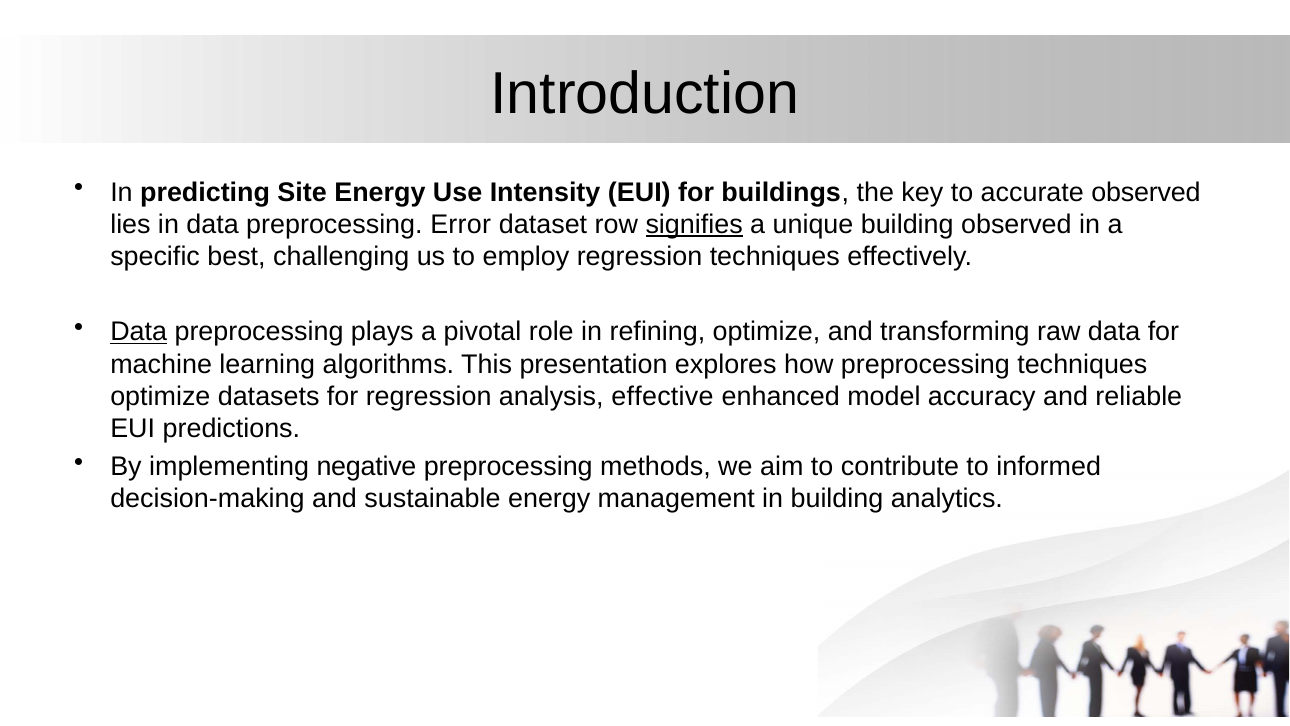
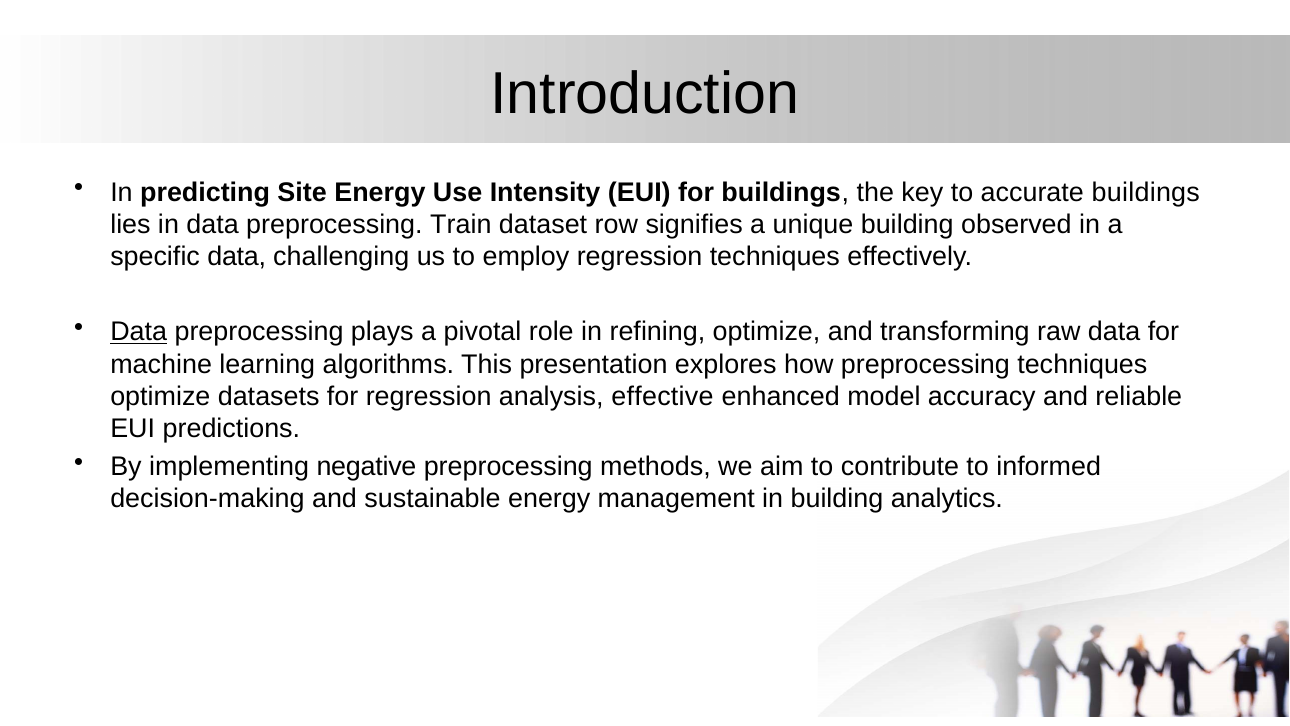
accurate observed: observed -> buildings
Error: Error -> Train
signifies underline: present -> none
specific best: best -> data
